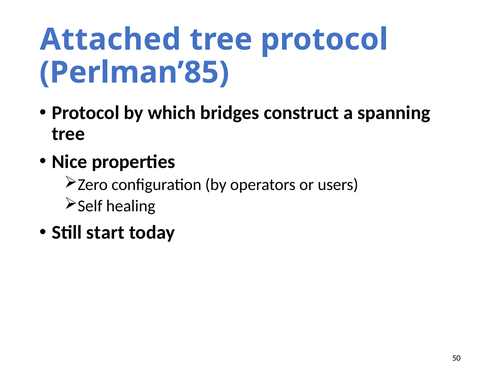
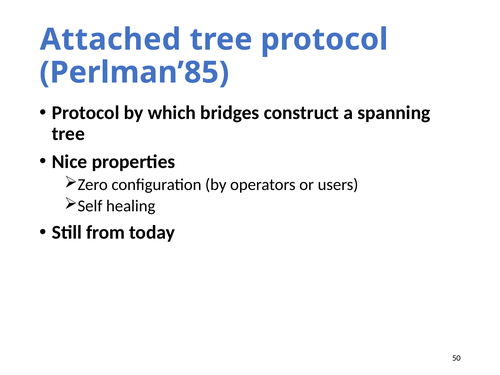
start: start -> from
